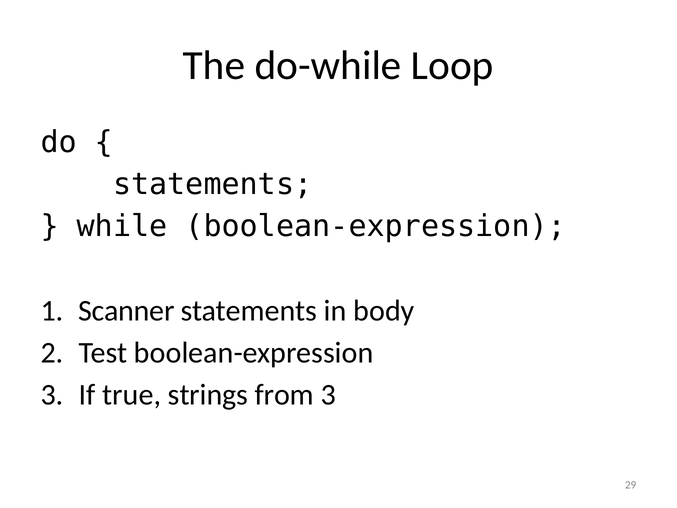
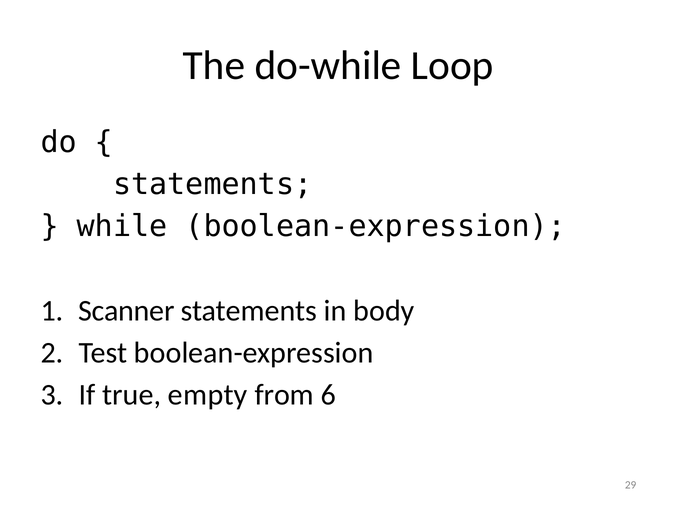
strings: strings -> empty
from 3: 3 -> 6
